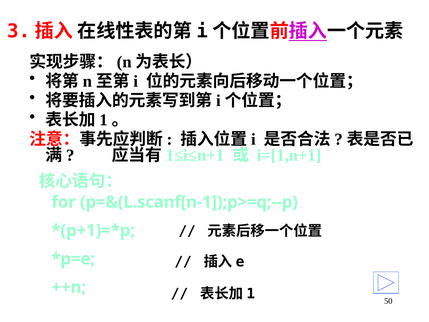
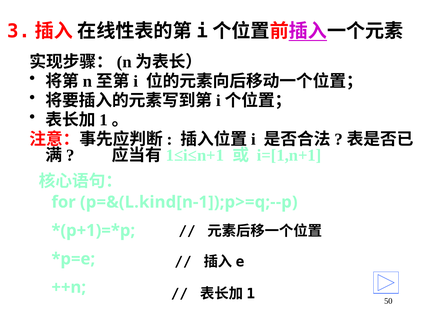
p=&(L.scanf[n-1]);p>=q;--p: p=&(L.scanf[n-1]);p>=q;--p -> p=&(L.kind[n-1]);p>=q;--p
